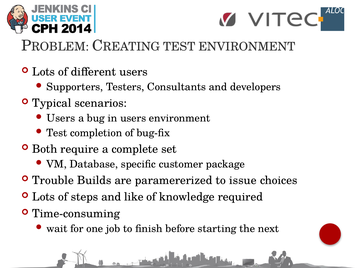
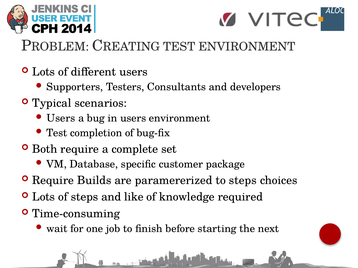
Trouble at (53, 181): Trouble -> Require
to issue: issue -> steps
